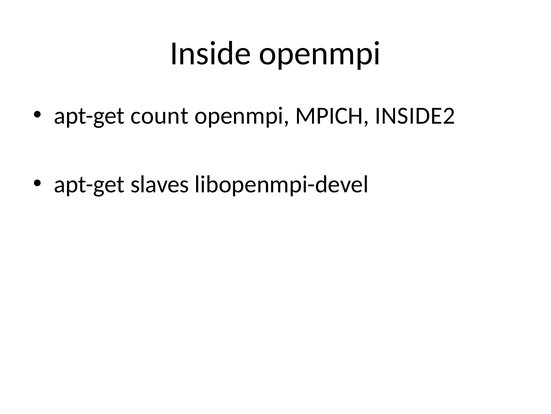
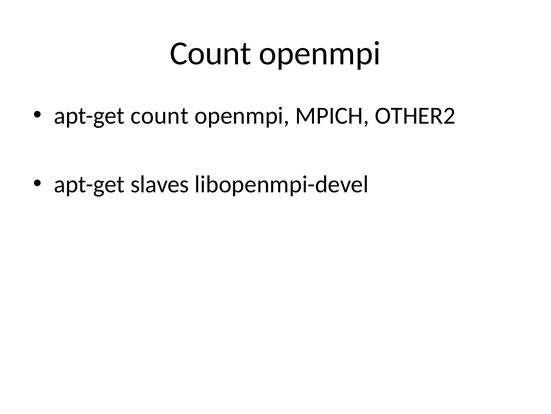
Inside at (210, 53): Inside -> Count
INSIDE2: INSIDE2 -> OTHER2
